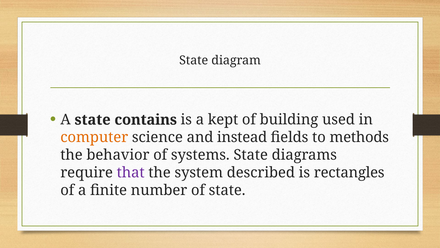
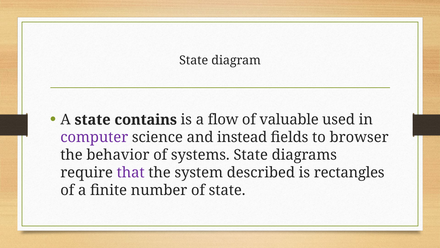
kept: kept -> flow
building: building -> valuable
computer colour: orange -> purple
methods: methods -> browser
